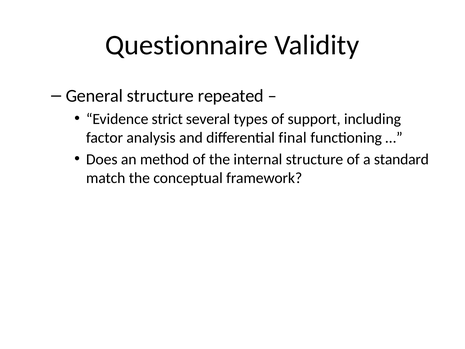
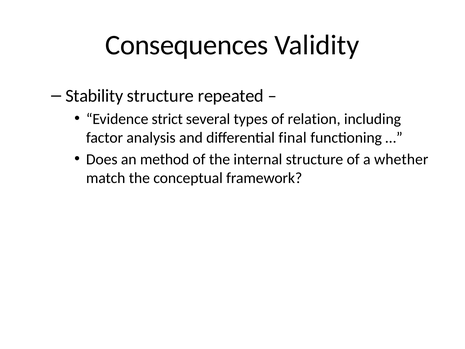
Questionnaire: Questionnaire -> Consequences
General: General -> Stability
support: support -> relation
standard: standard -> whether
